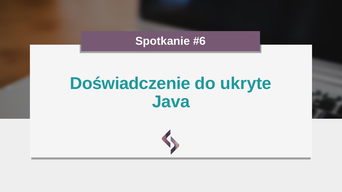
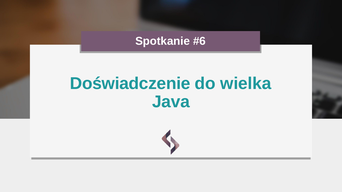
ukryte: ukryte -> wielka
